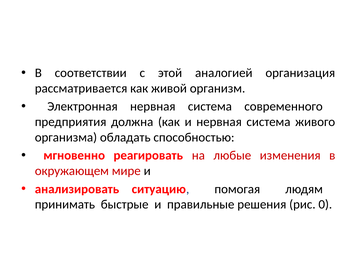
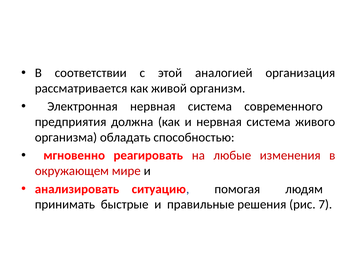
0: 0 -> 7
